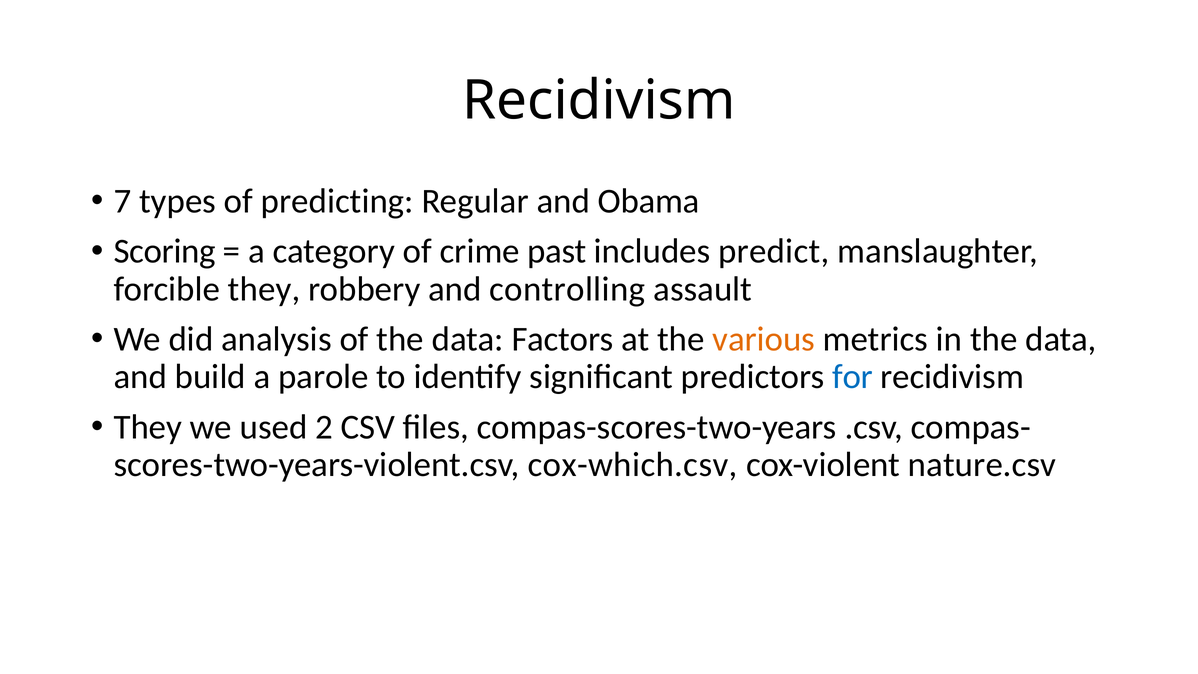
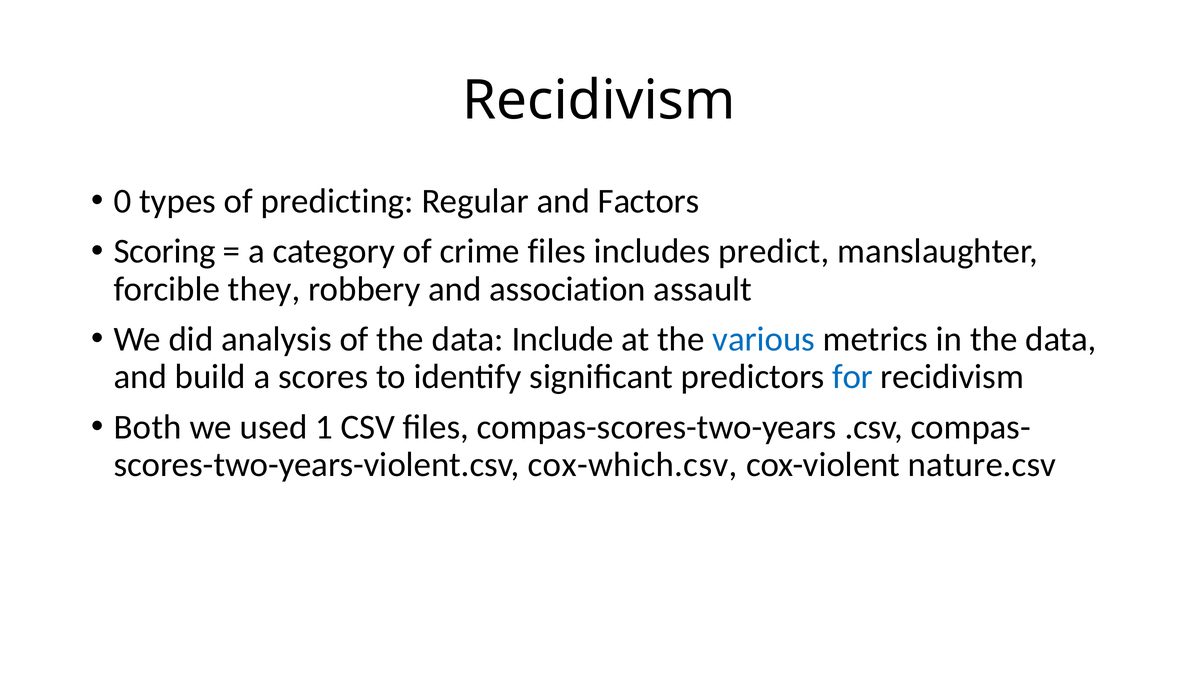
7: 7 -> 0
Obama: Obama -> Factors
crime past: past -> files
controlling: controlling -> association
Factors: Factors -> Include
various colour: orange -> blue
parole: parole -> scores
They at (148, 427): They -> Both
2: 2 -> 1
